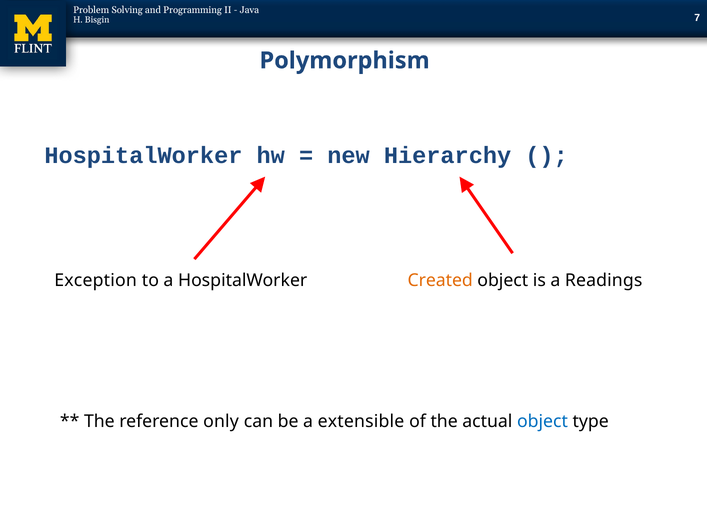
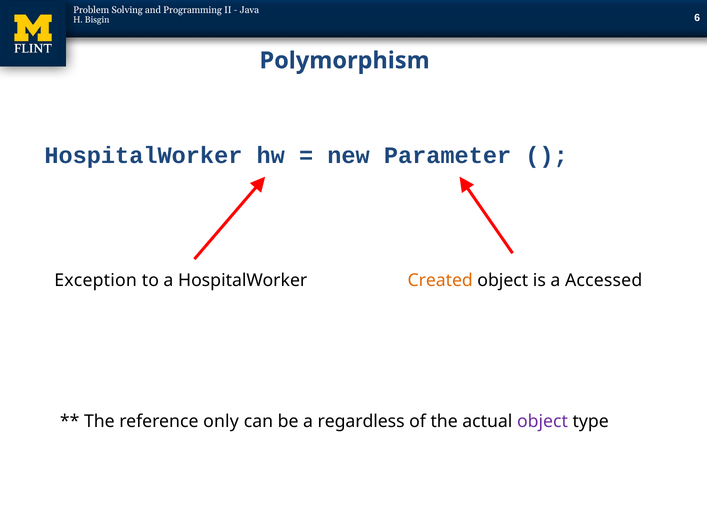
7: 7 -> 6
Hierarchy: Hierarchy -> Parameter
Readings: Readings -> Accessed
extensible: extensible -> regardless
object at (542, 422) colour: blue -> purple
